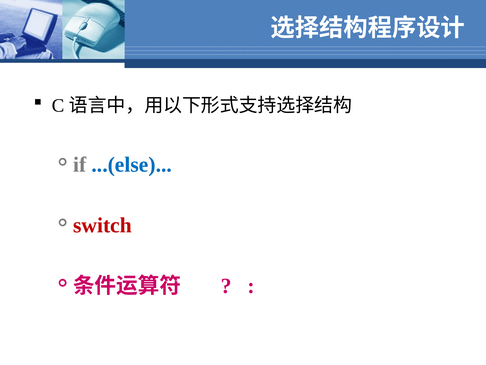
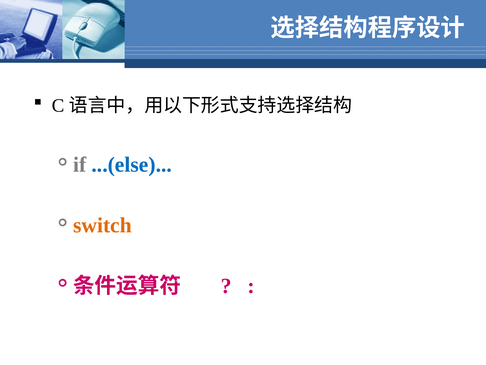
switch colour: red -> orange
